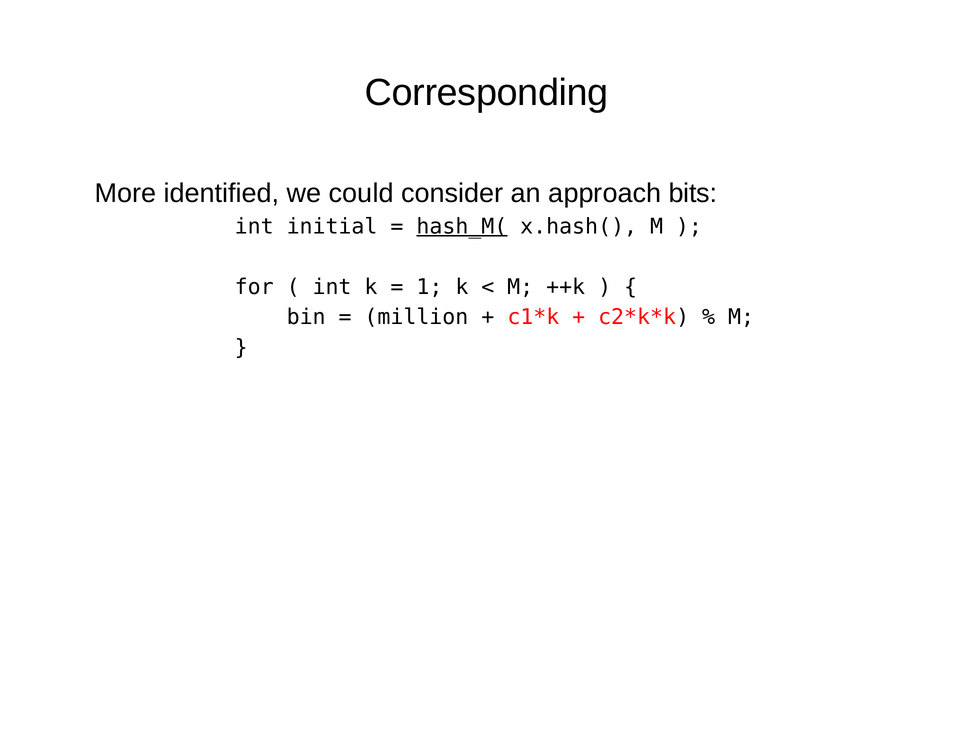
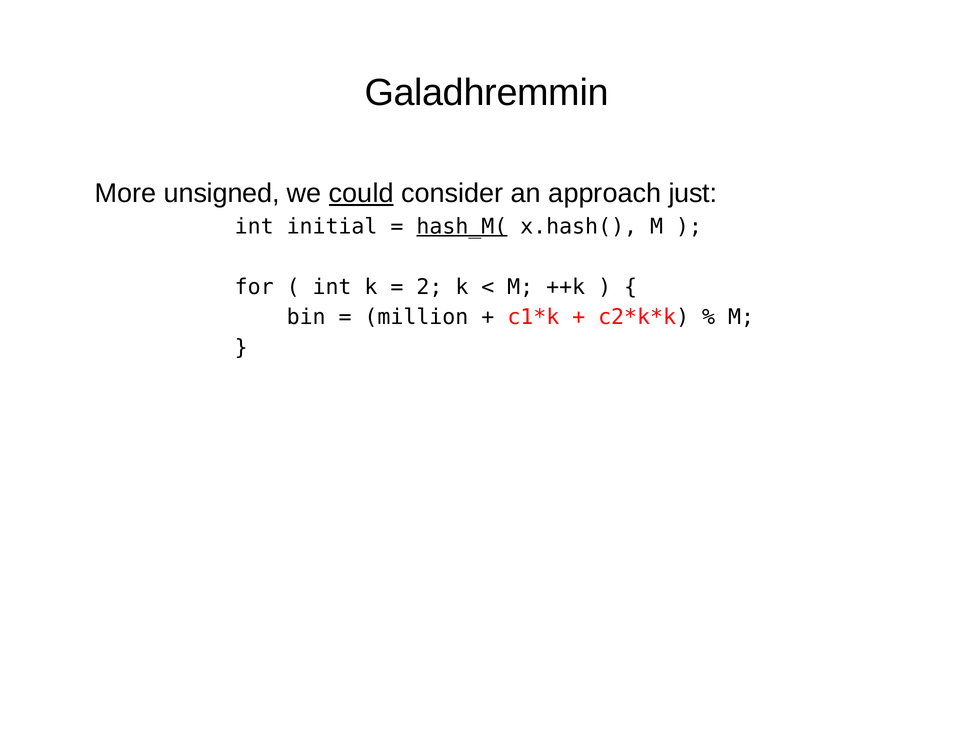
Corresponding: Corresponding -> Galadhremmin
identified: identified -> unsigned
could underline: none -> present
bits: bits -> just
1: 1 -> 2
